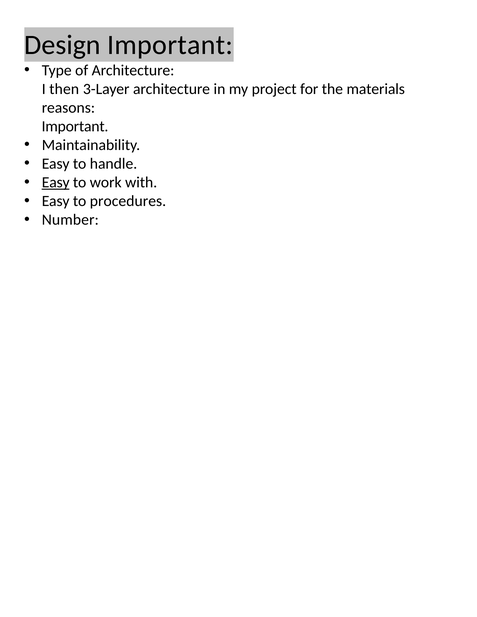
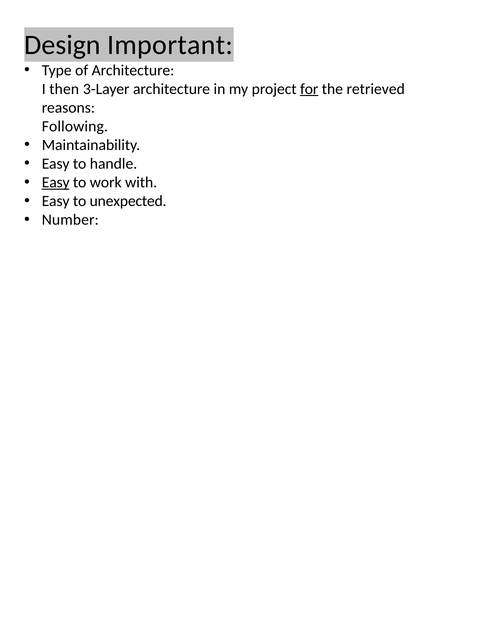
for underline: none -> present
materials: materials -> retrieved
Important at (75, 126): Important -> Following
procedures: procedures -> unexpected
